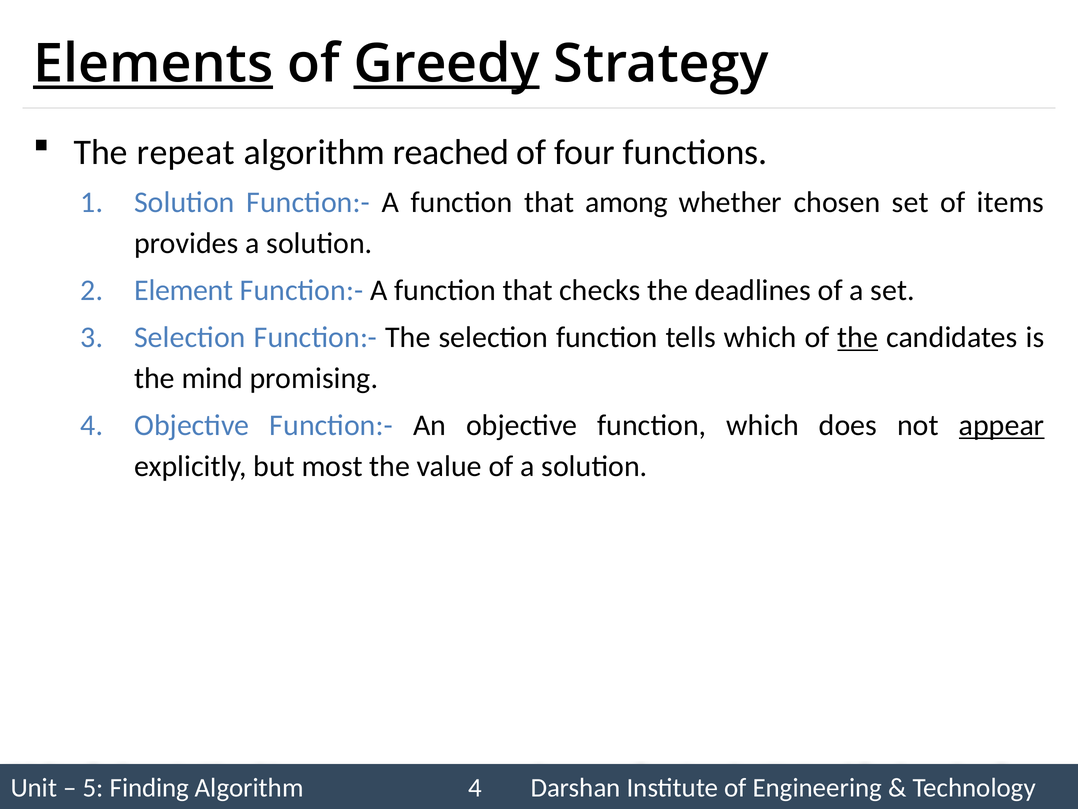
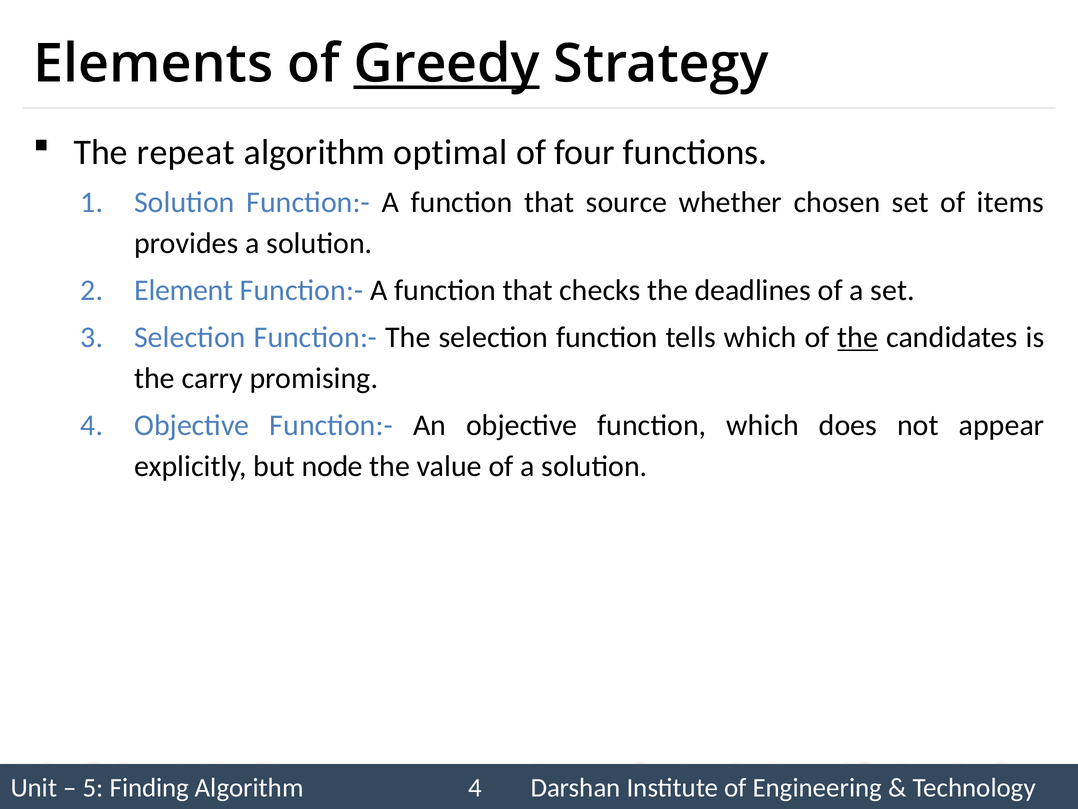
Elements underline: present -> none
reached: reached -> optimal
among: among -> source
mind: mind -> carry
appear underline: present -> none
most: most -> node
